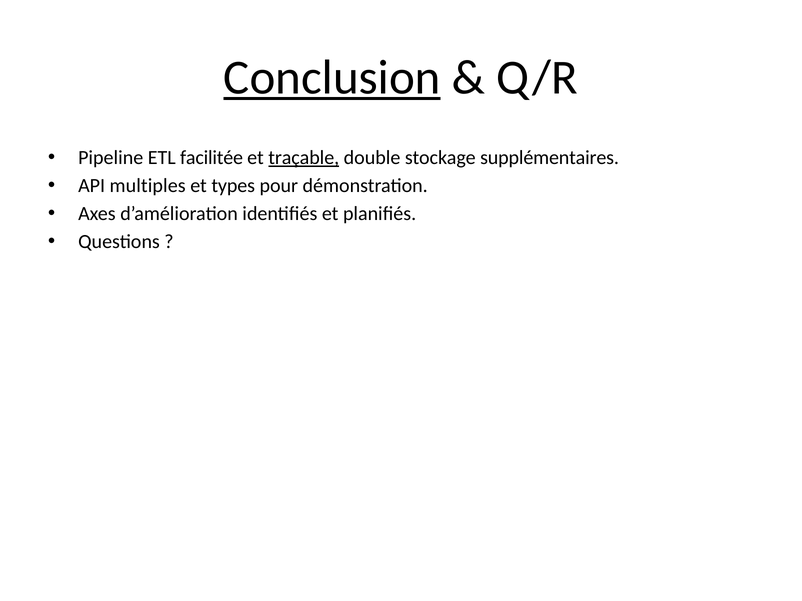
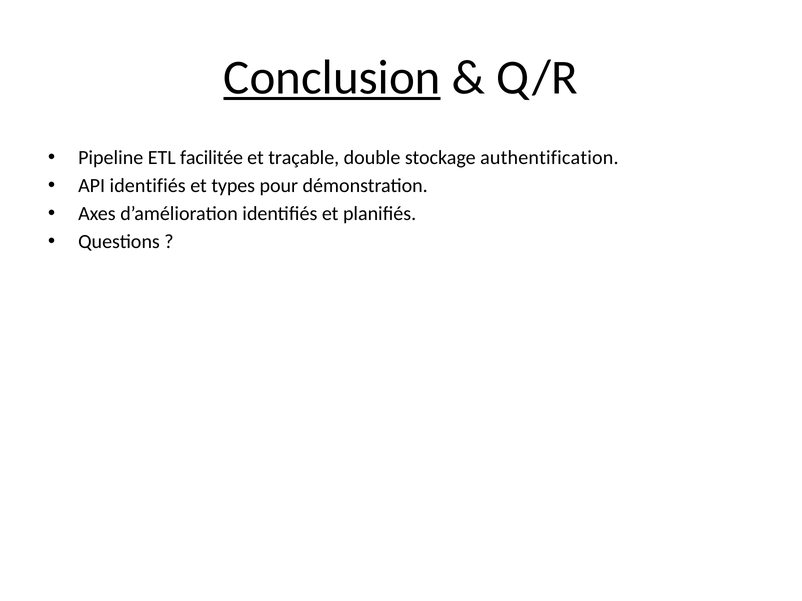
traçable underline: present -> none
supplémentaires: supplémentaires -> authentification
API multiples: multiples -> identifiés
